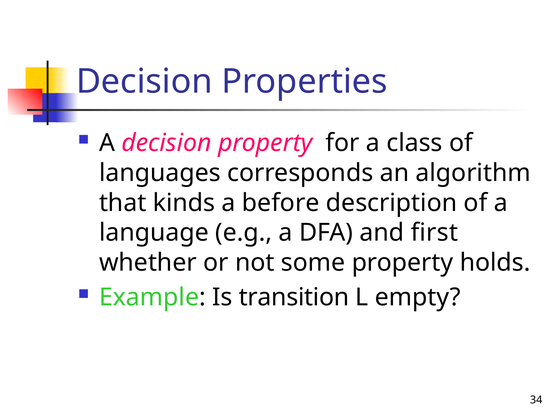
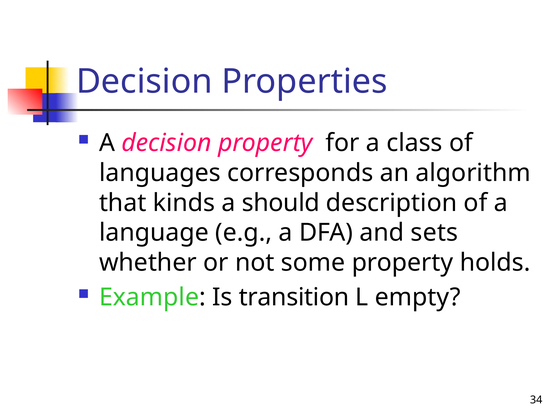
before: before -> should
first: first -> sets
